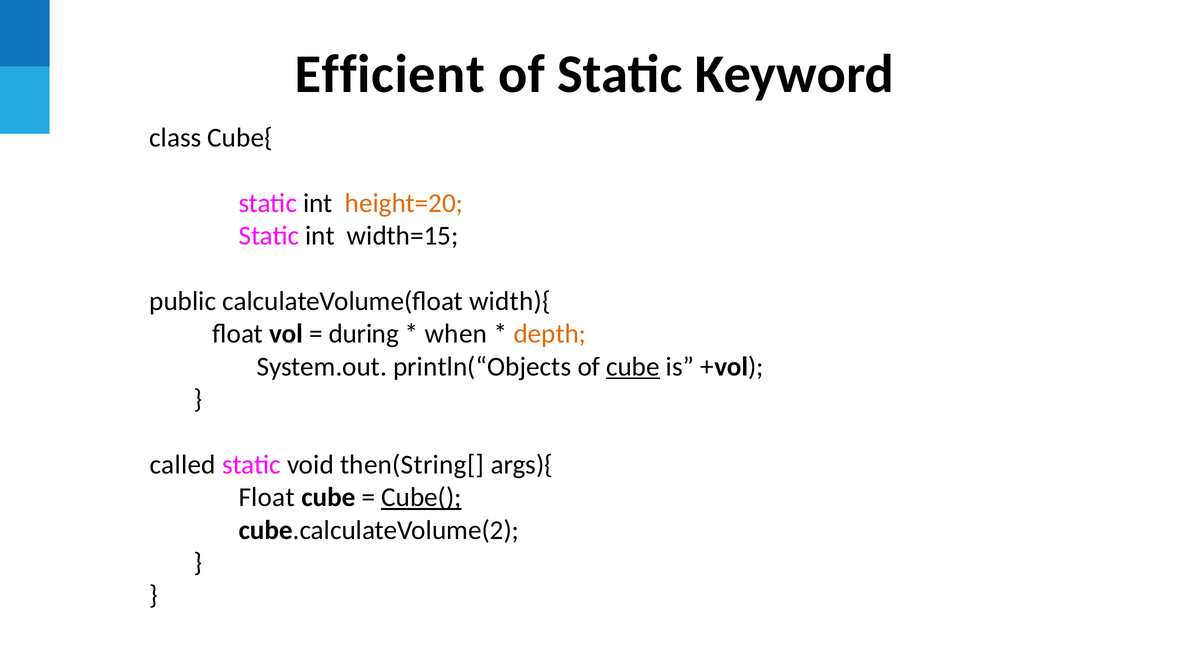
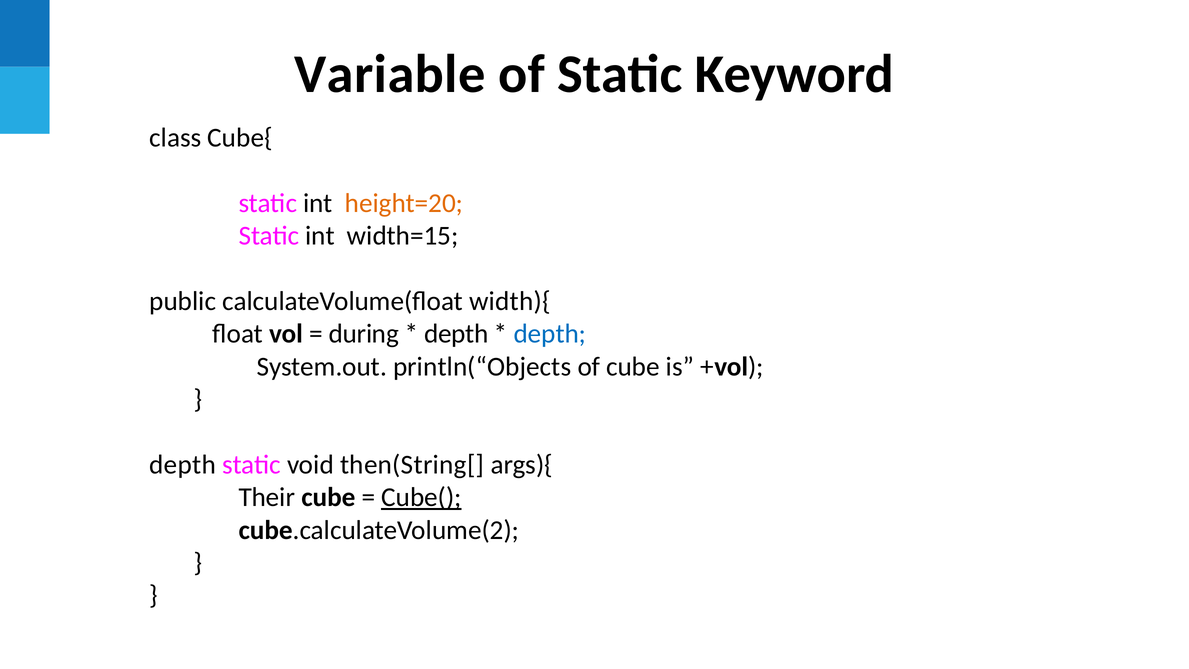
Efficient: Efficient -> Variable
when at (456, 334): when -> depth
depth at (550, 334) colour: orange -> blue
cube at (633, 366) underline: present -> none
called at (183, 465): called -> depth
Float at (267, 497): Float -> Their
